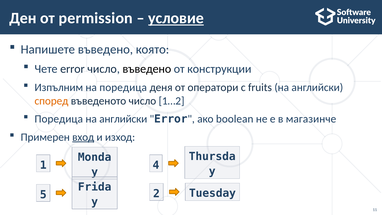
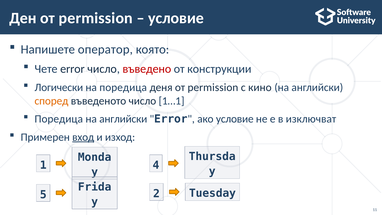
условие at (176, 18) underline: present -> none
Напишете въведено: въведено -> оператор
въведено at (147, 69) colour: black -> red
Изпълним: Изпълним -> Логически
деня от оператори: оператори -> permission
fruits: fruits -> кино
1…2: 1…2 -> 1…1
ако boolean: boolean -> условие
магазинче: магазинче -> изключват
